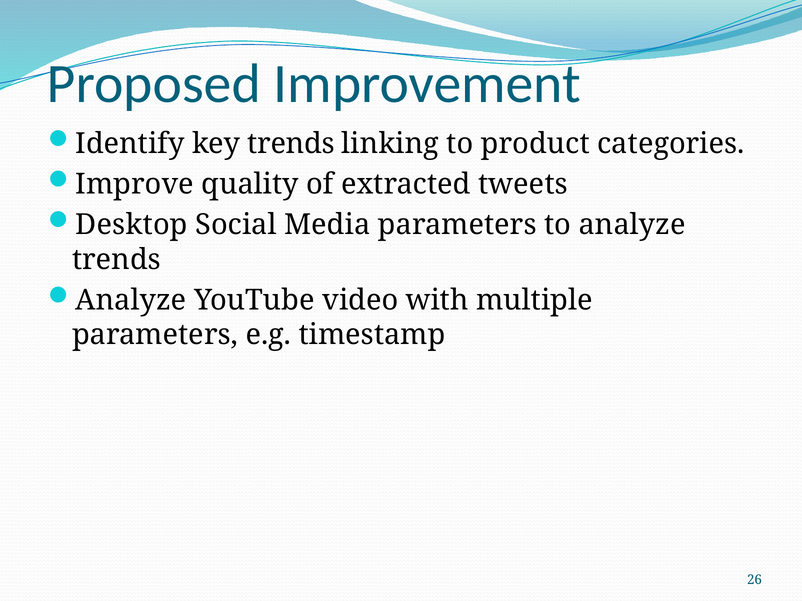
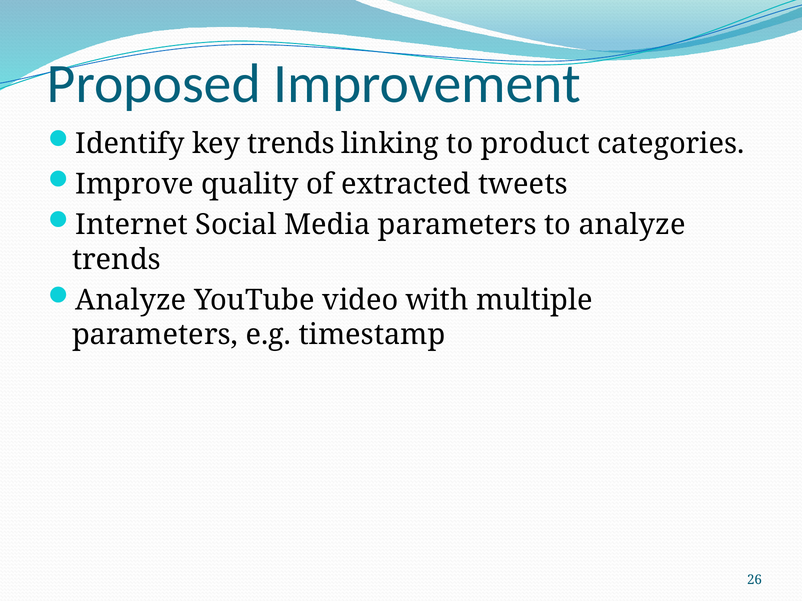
Desktop: Desktop -> Internet
